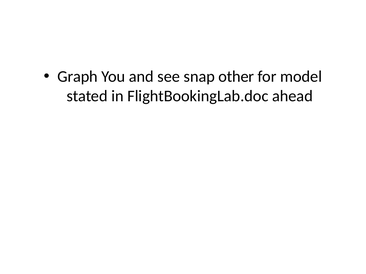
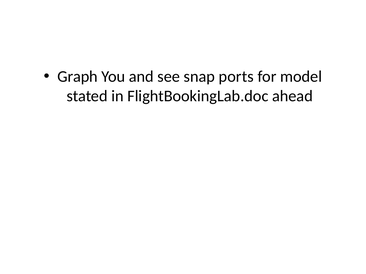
other: other -> ports
